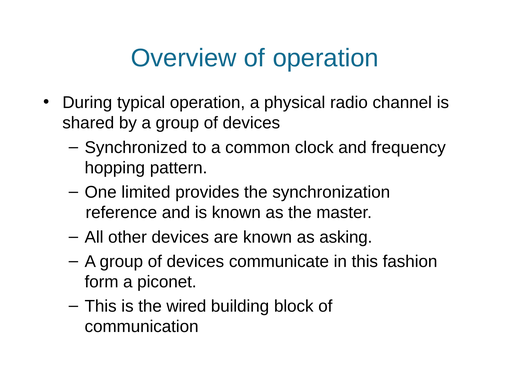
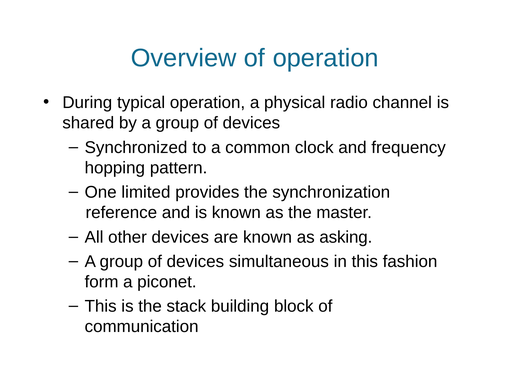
communicate: communicate -> simultaneous
wired: wired -> stack
